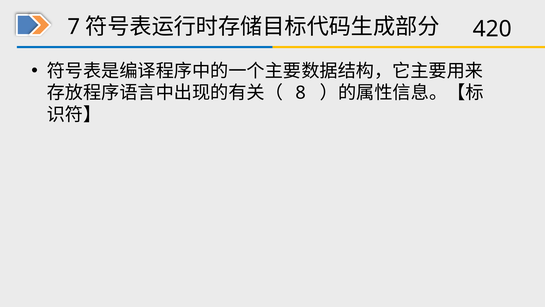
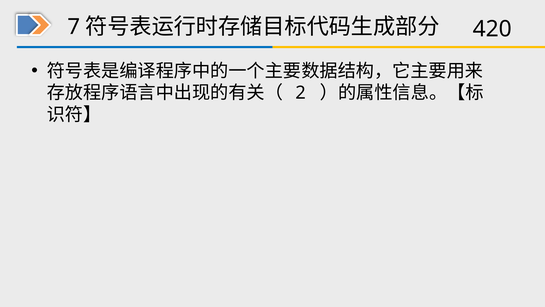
8: 8 -> 2
